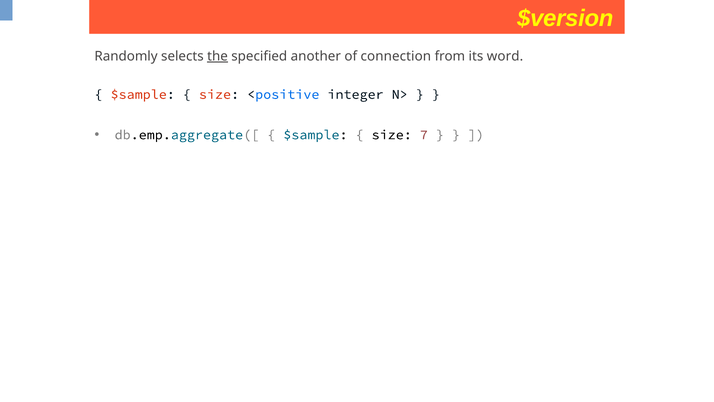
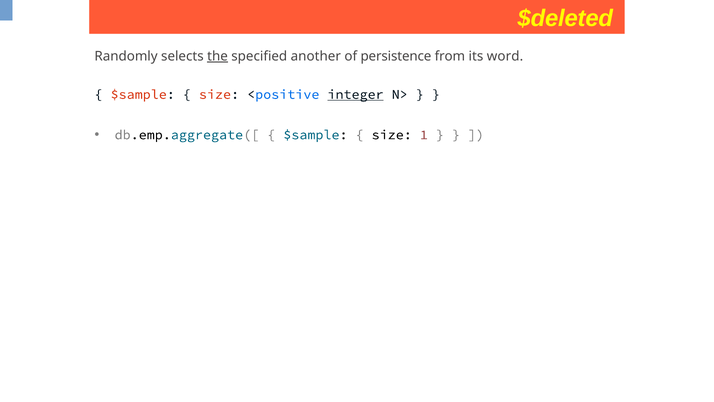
$version: $version -> $deleted
connection: connection -> persistence
integer underline: none -> present
7: 7 -> 1
